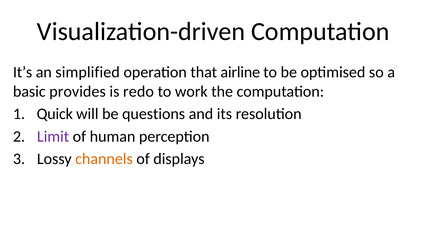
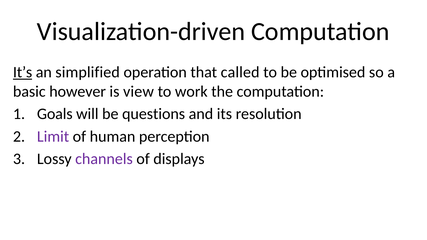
It’s underline: none -> present
airline: airline -> called
provides: provides -> however
redo: redo -> view
Quick: Quick -> Goals
channels colour: orange -> purple
